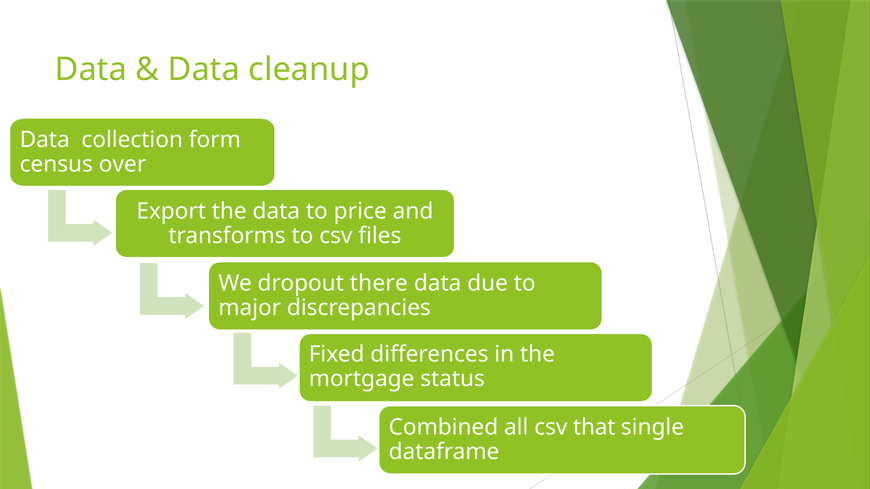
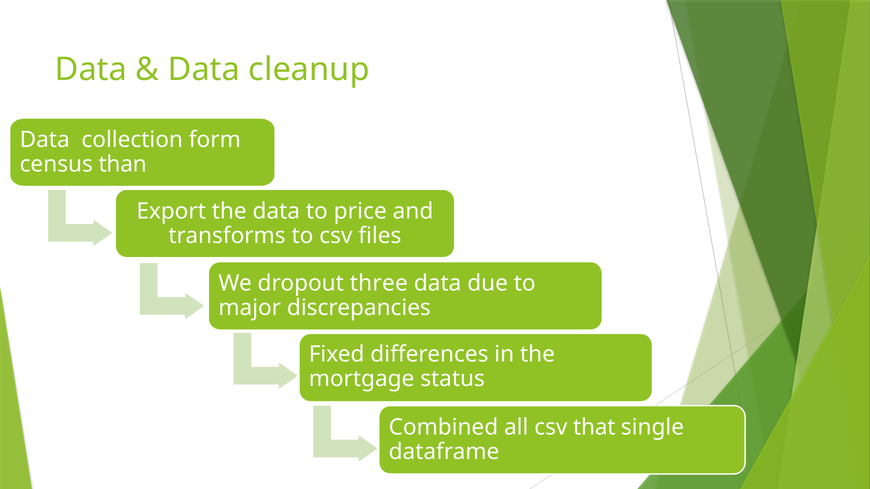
over: over -> than
there: there -> three
